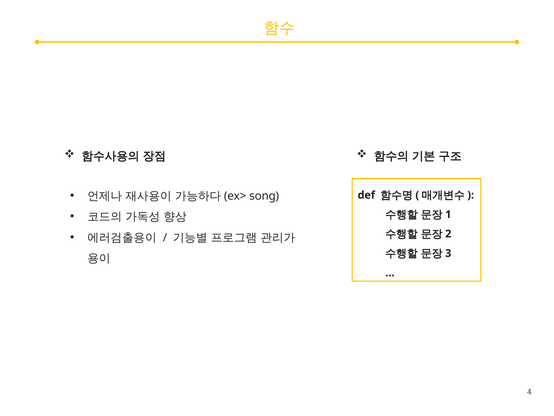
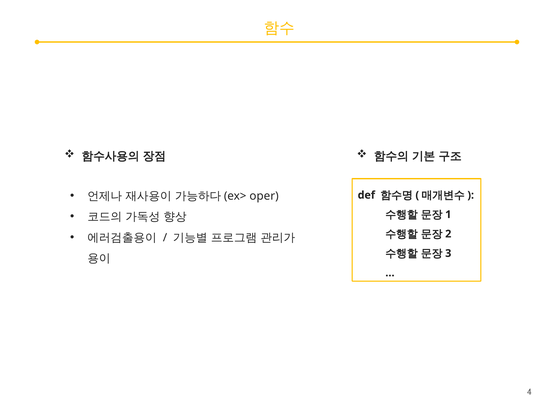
song: song -> oper
